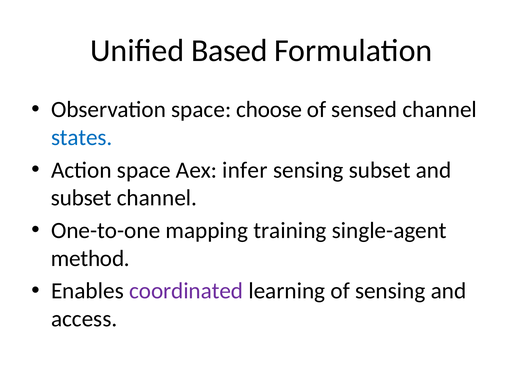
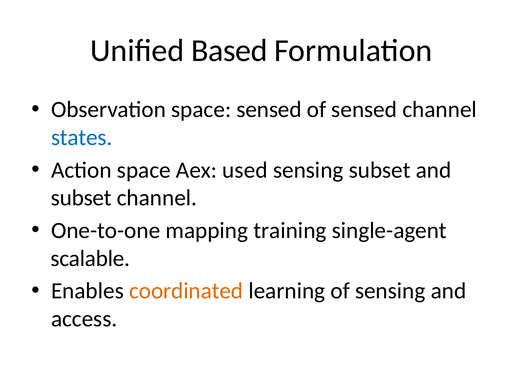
space choose: choose -> sensed
infer: infer -> used
method: method -> scalable
coordinated colour: purple -> orange
